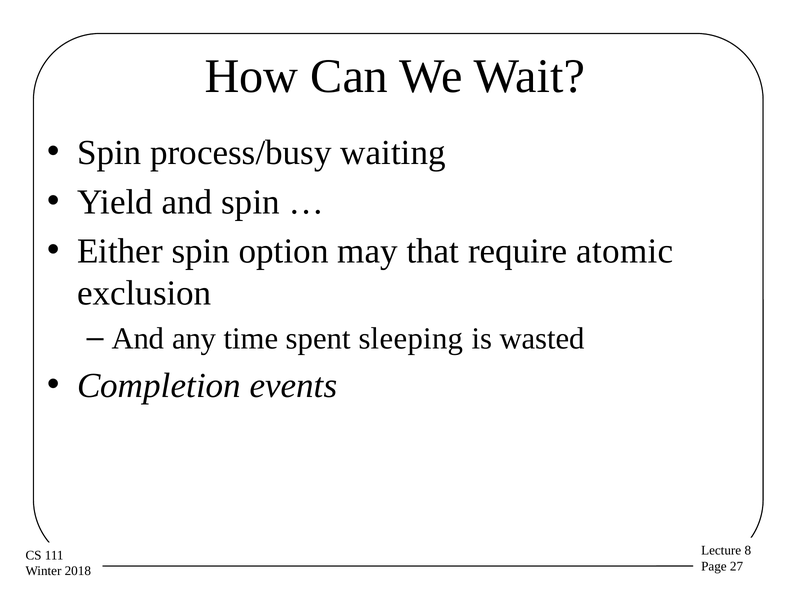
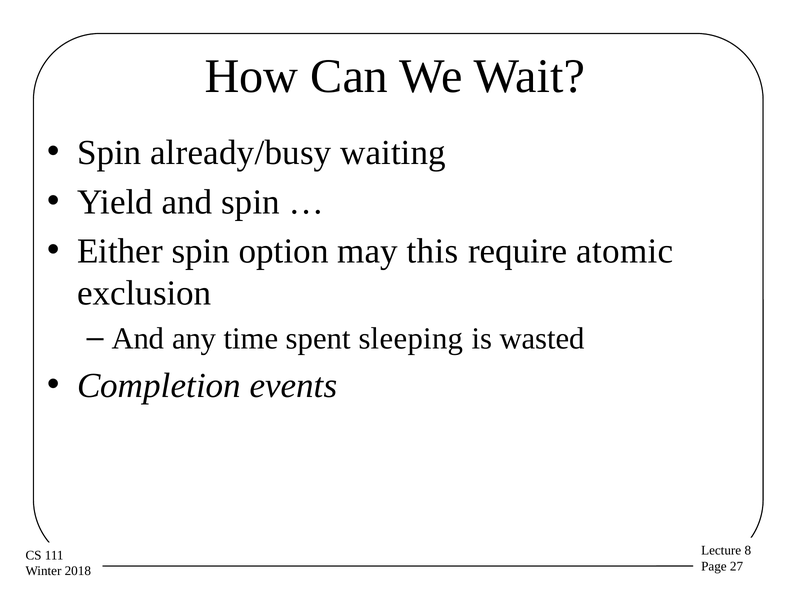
process/busy: process/busy -> already/busy
that: that -> this
